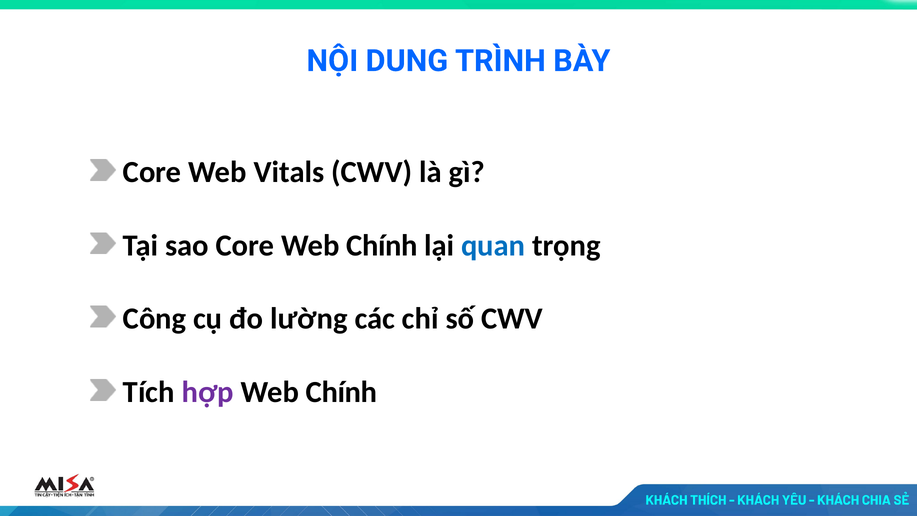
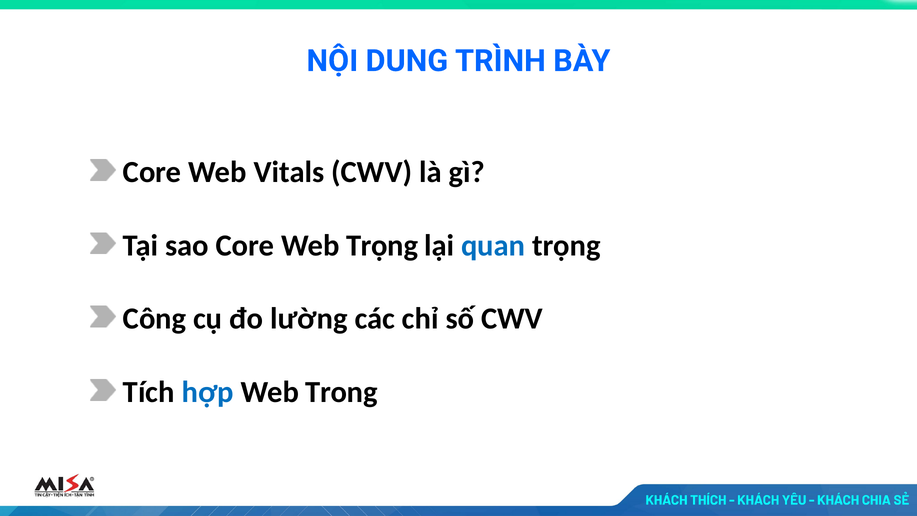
Core Web Chính: Chính -> Trọng
hợp colour: purple -> blue
Chính at (341, 392): Chính -> Trong
